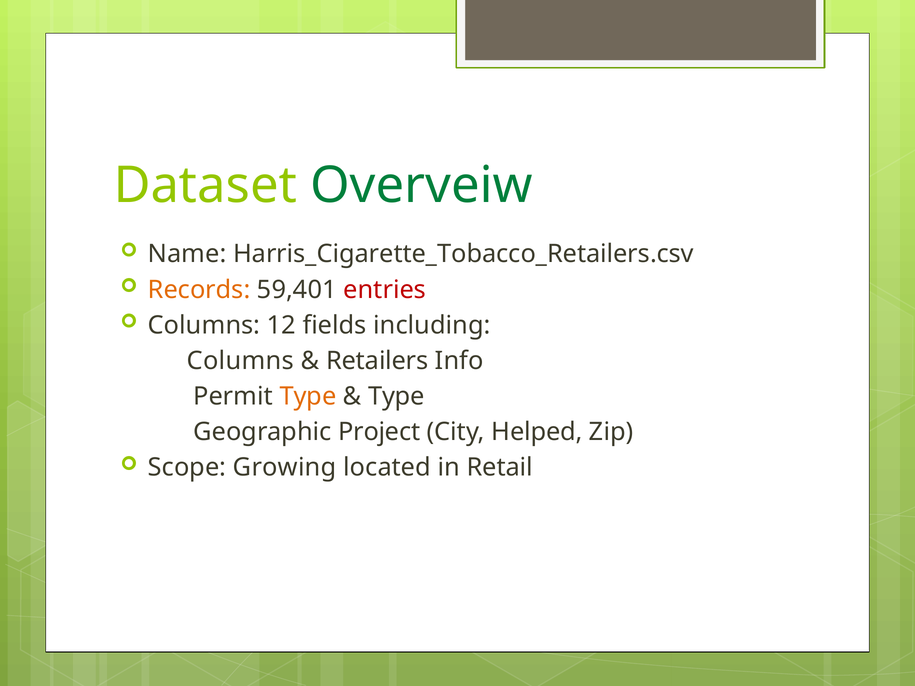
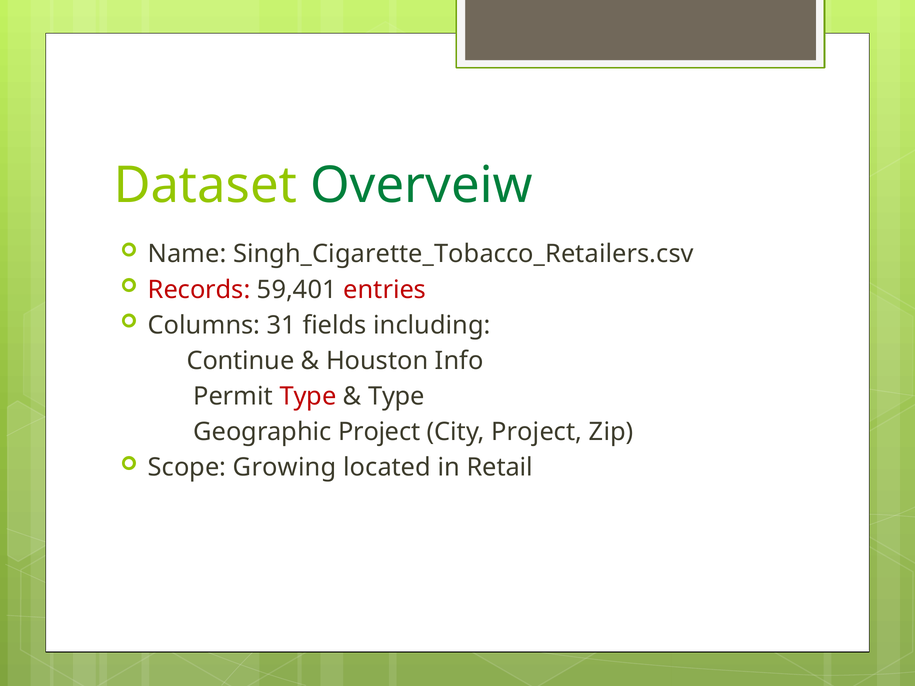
Harris_Cigarette_Tobacco_Retailers.csv: Harris_Cigarette_Tobacco_Retailers.csv -> Singh_Cigarette_Tobacco_Retailers.csv
Records colour: orange -> red
12: 12 -> 31
Columns at (240, 361): Columns -> Continue
Retailers: Retailers -> Houston
Type at (308, 397) colour: orange -> red
City Helped: Helped -> Project
